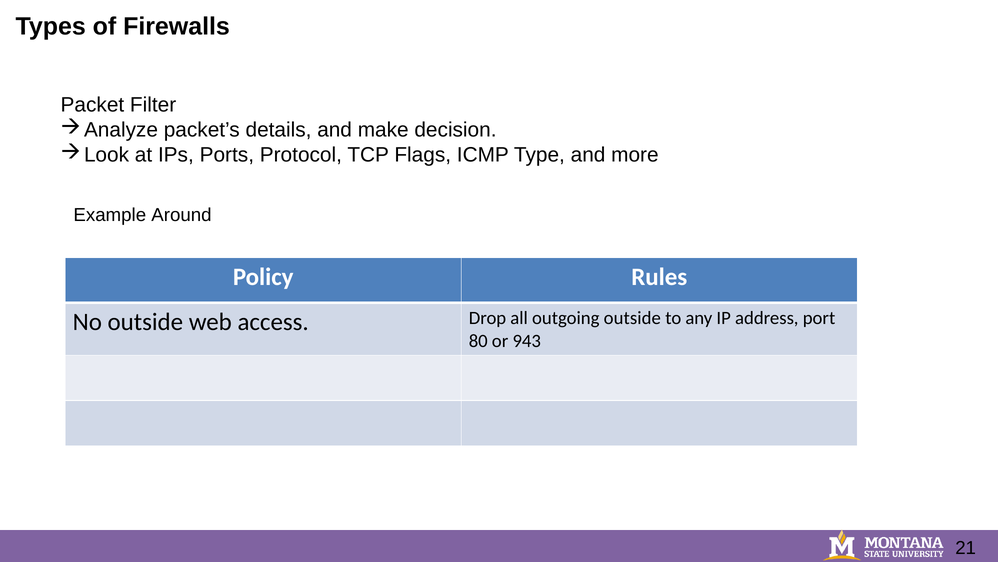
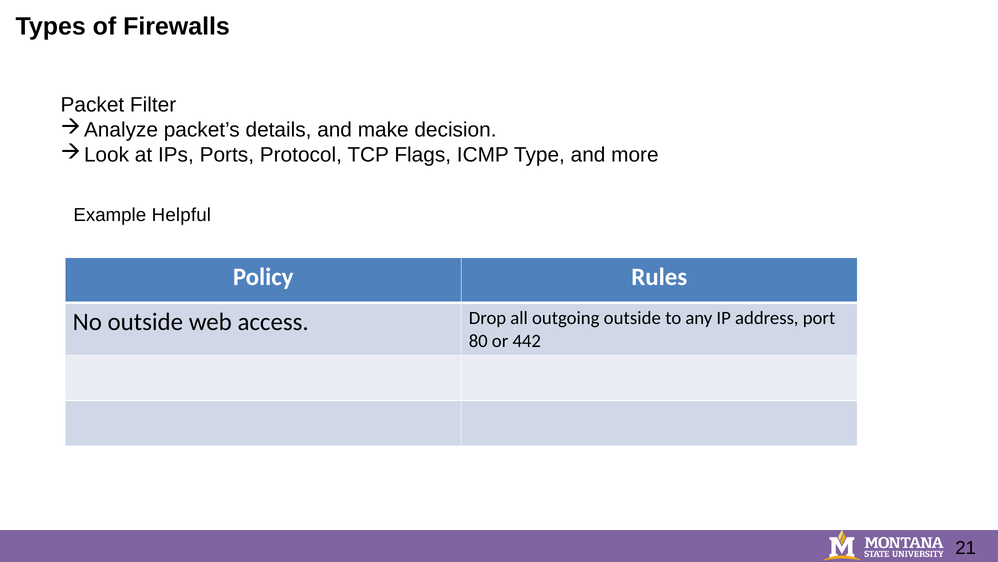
Around: Around -> Helpful
943: 943 -> 442
